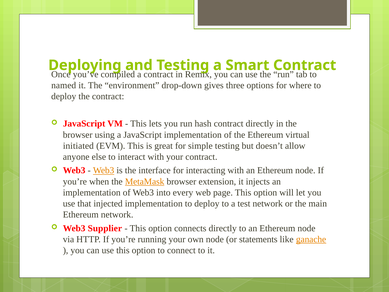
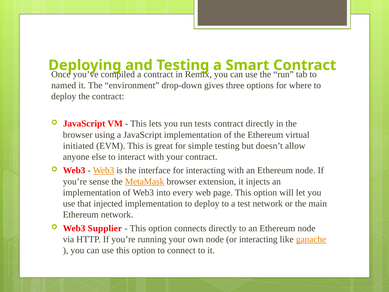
hash: hash -> tests
when: when -> sense
or statements: statements -> interacting
